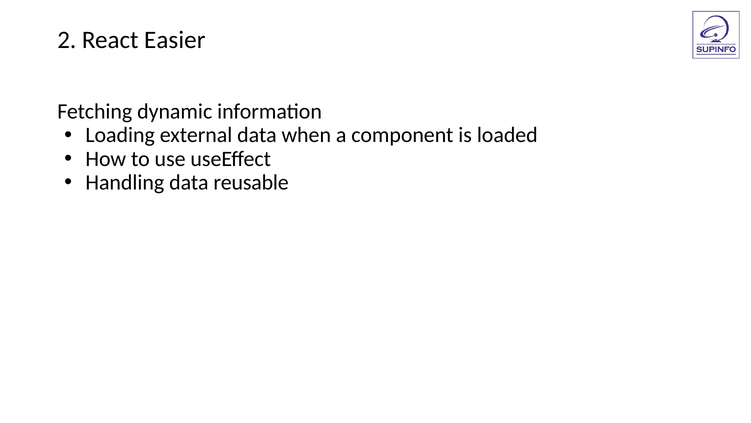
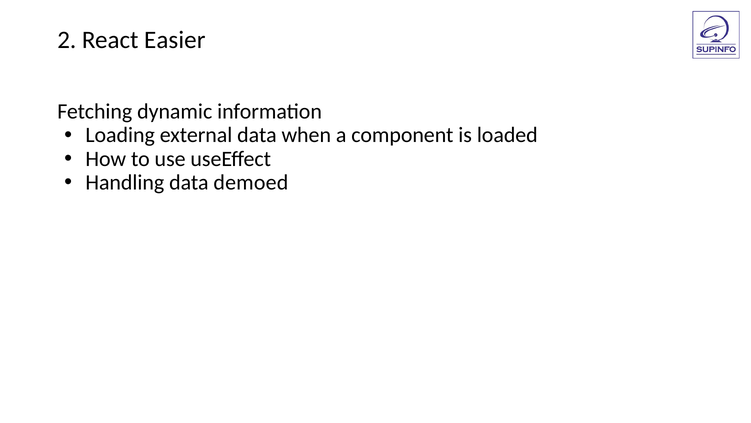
reusable: reusable -> demoed
